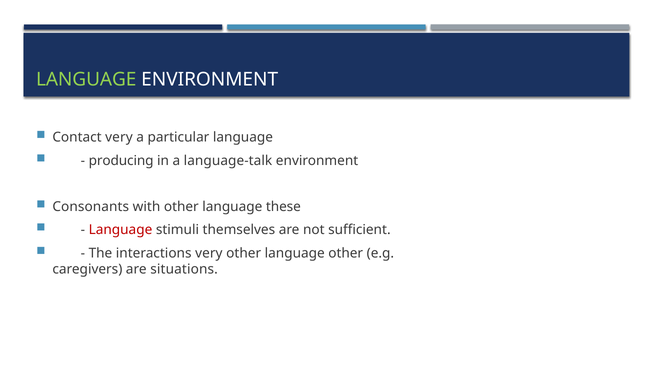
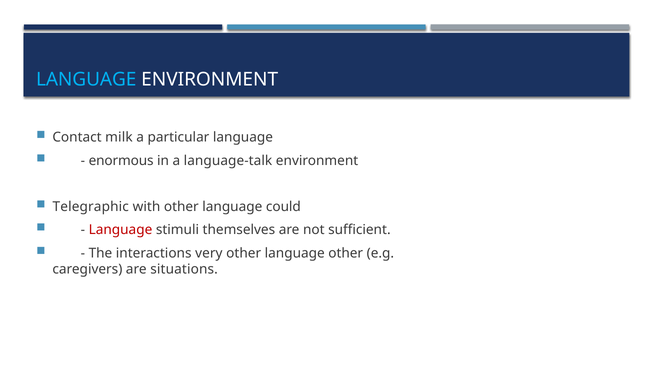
LANGUAGE at (86, 79) colour: light green -> light blue
Contact very: very -> milk
producing: producing -> enormous
Consonants: Consonants -> Telegraphic
these: these -> could
